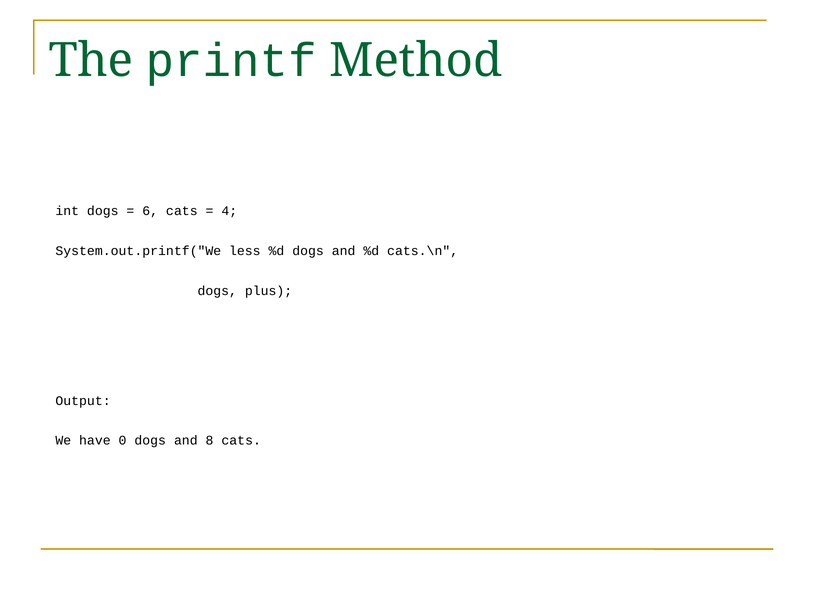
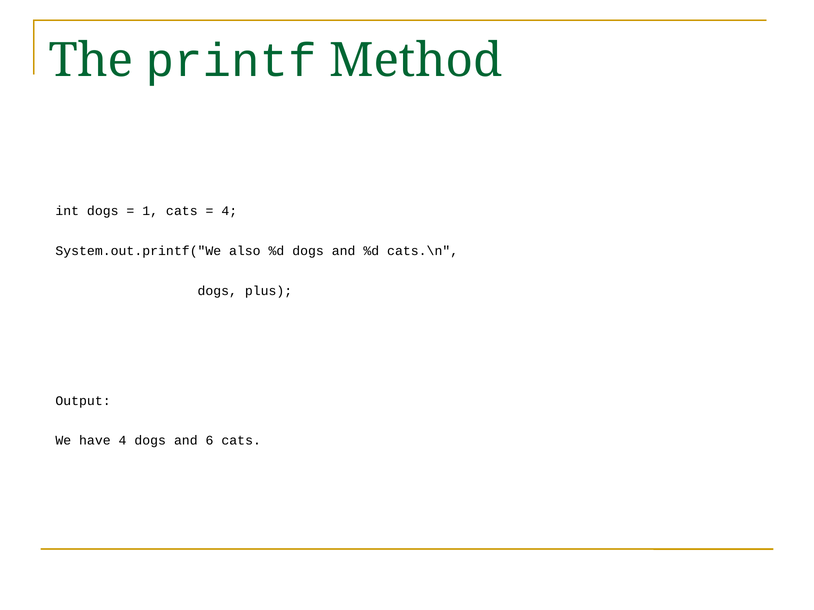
6: 6 -> 1
less: less -> also
have 0: 0 -> 4
8: 8 -> 6
